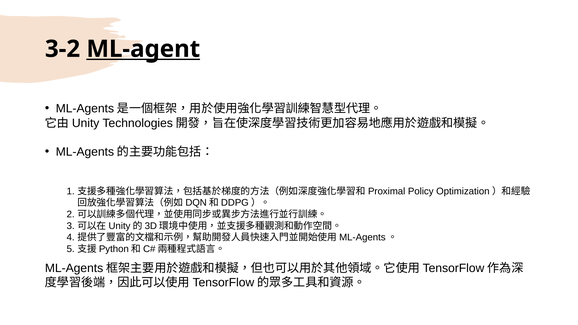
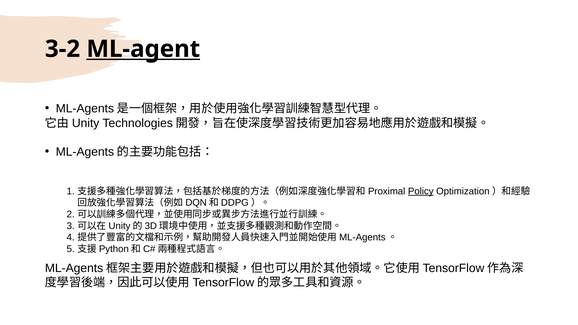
Policy underline: none -> present
